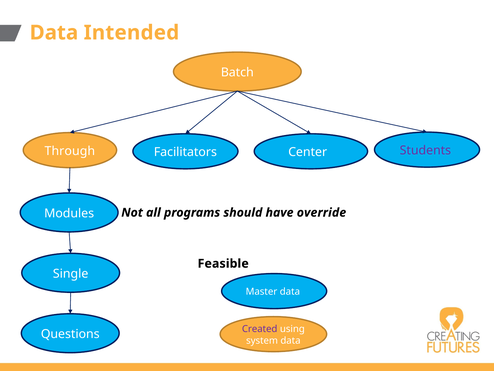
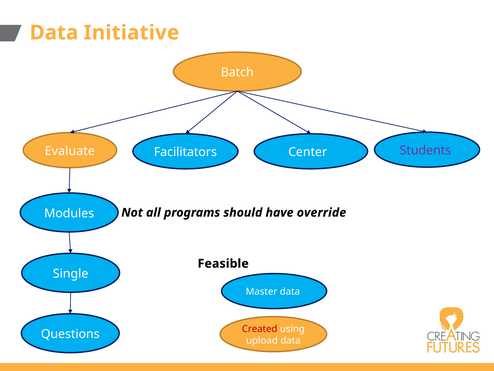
Intended: Intended -> Initiative
Through: Through -> Evaluate
Created colour: purple -> red
system: system -> upload
